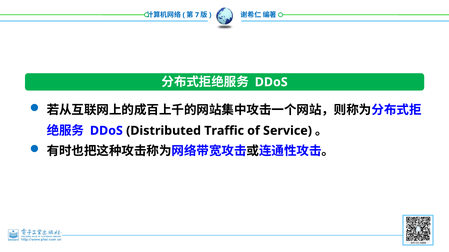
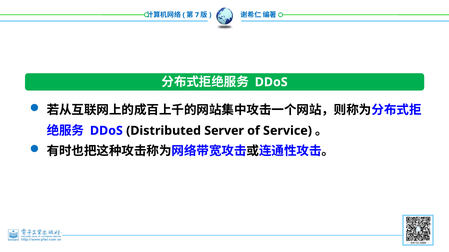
Traffic: Traffic -> Server
